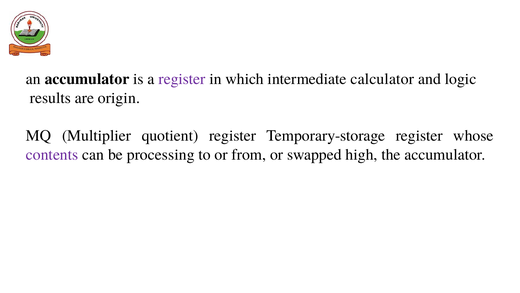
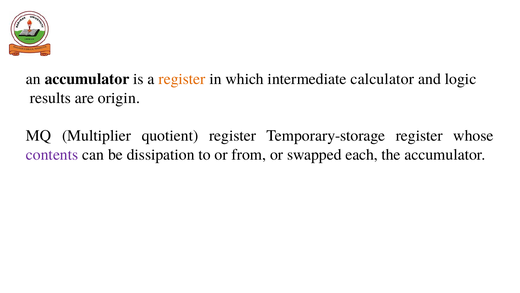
register at (182, 79) colour: purple -> orange
processing: processing -> dissipation
high: high -> each
